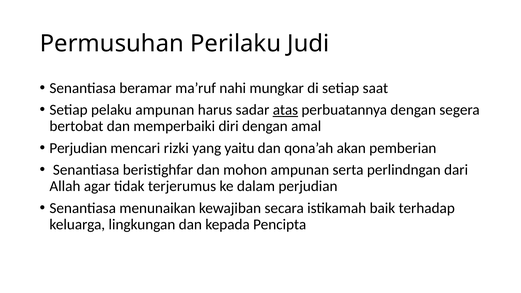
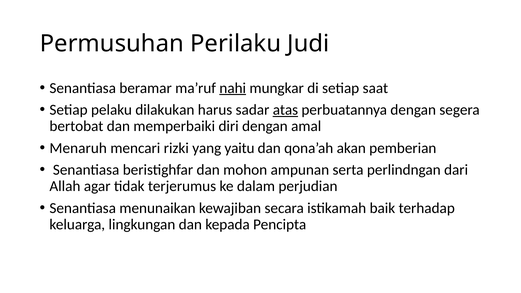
nahi underline: none -> present
pelaku ampunan: ampunan -> dilakukan
Perjudian at (78, 148): Perjudian -> Menaruh
